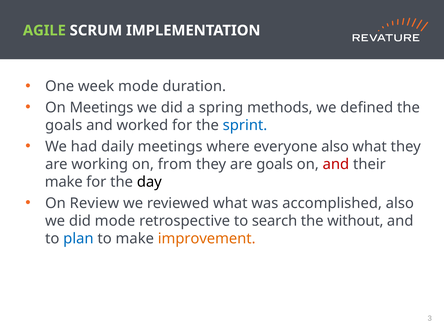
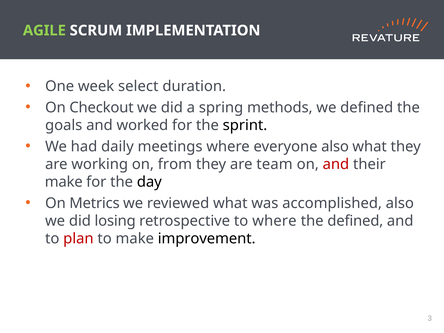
week mode: mode -> select
On Meetings: Meetings -> Checkout
sprint colour: blue -> black
are goals: goals -> team
Review: Review -> Metrics
did mode: mode -> losing
to search: search -> where
the without: without -> defined
plan colour: blue -> red
improvement colour: orange -> black
